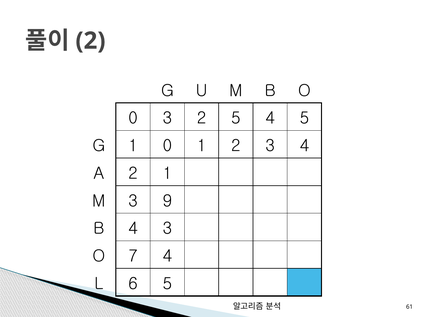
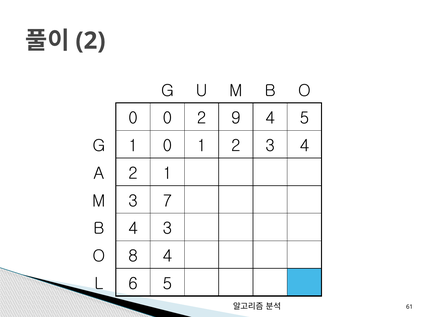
0 3: 3 -> 0
2 5: 5 -> 9
9: 9 -> 7
7: 7 -> 8
